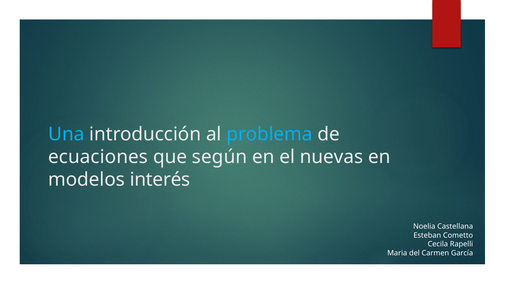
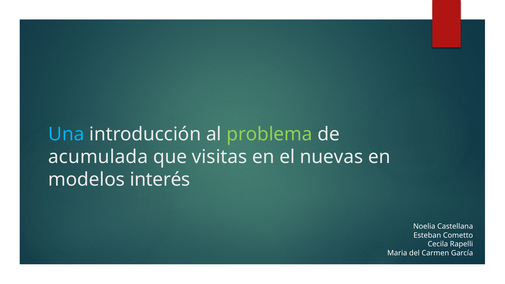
problema colour: light blue -> light green
ecuaciones: ecuaciones -> acumulada
según: según -> visitas
